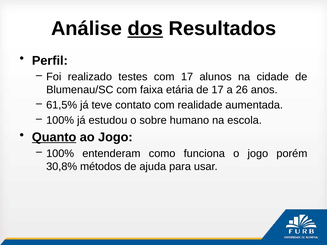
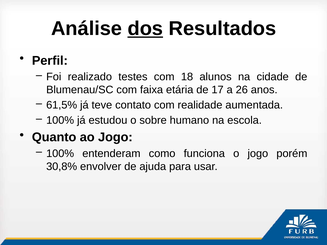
com 17: 17 -> 18
Quanto underline: present -> none
métodos: métodos -> envolver
